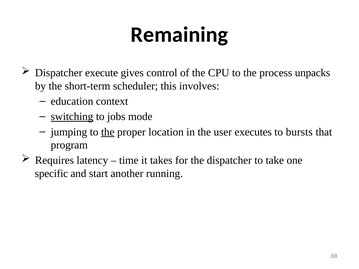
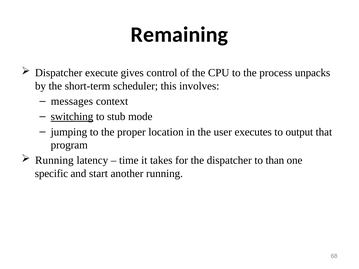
education: education -> messages
jobs: jobs -> stub
the at (108, 132) underline: present -> none
bursts: bursts -> output
Requires at (54, 161): Requires -> Running
take: take -> than
